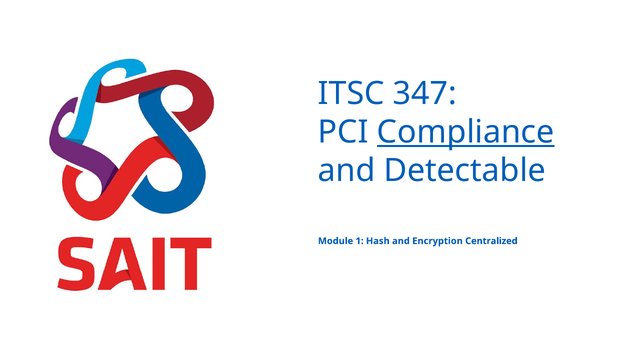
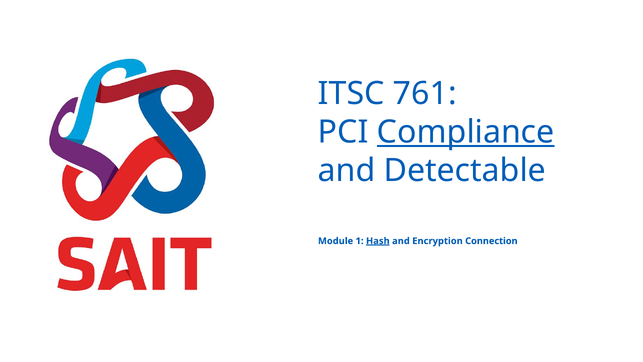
347: 347 -> 761
Hash underline: none -> present
Centralized: Centralized -> Connection
